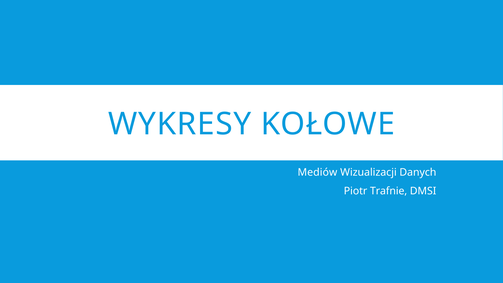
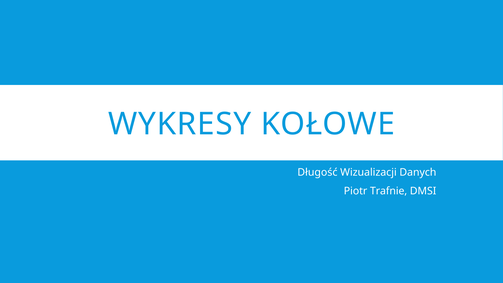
Mediów: Mediów -> Długość
